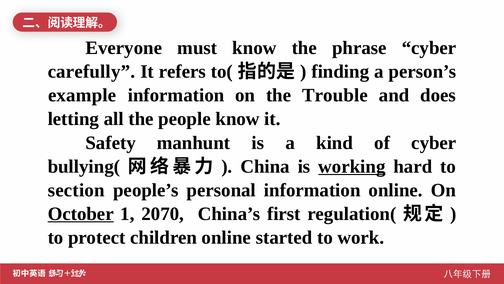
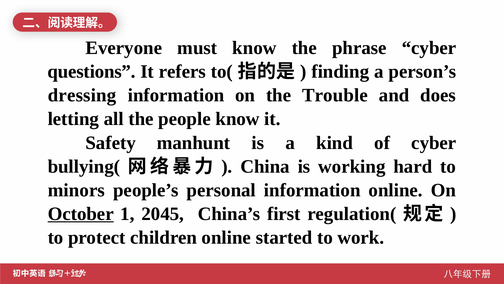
carefully: carefully -> questions
example: example -> dressing
working underline: present -> none
section: section -> minors
2070: 2070 -> 2045
